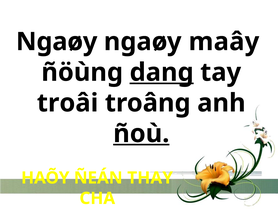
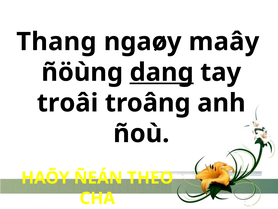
Ngaøy at (57, 42): Ngaøy -> Thang
ñoù underline: present -> none
THAY: THAY -> THEO
